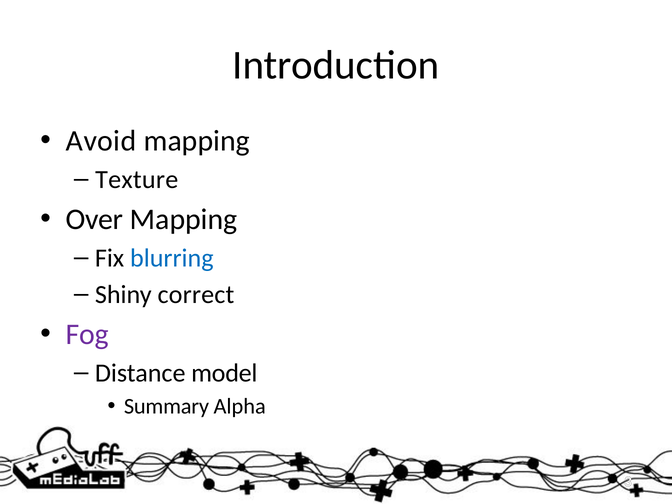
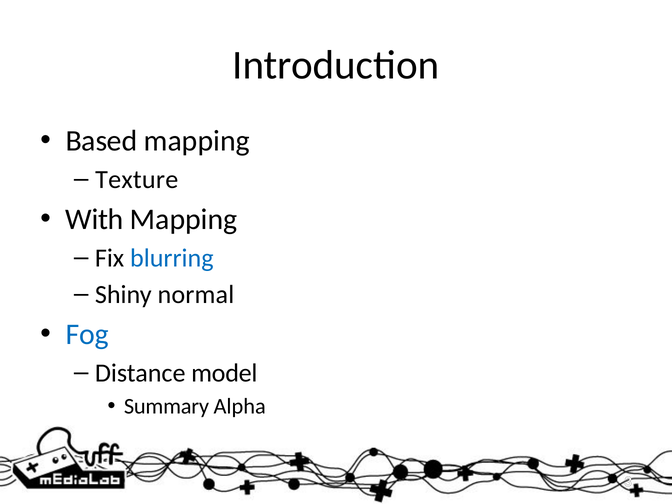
Avoid: Avoid -> Based
Over: Over -> With
correct: correct -> normal
Fog colour: purple -> blue
